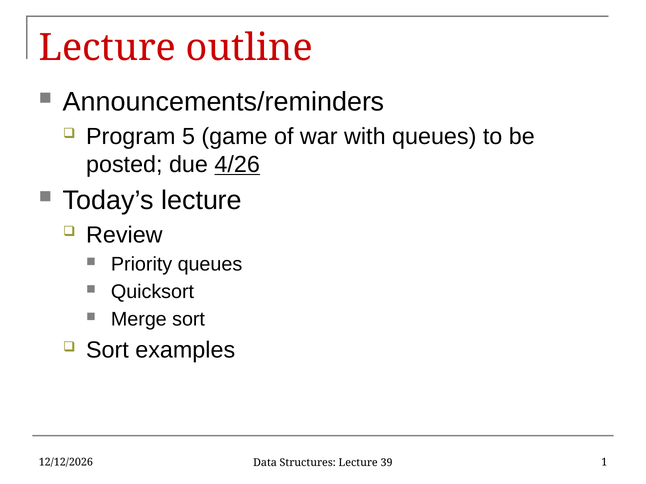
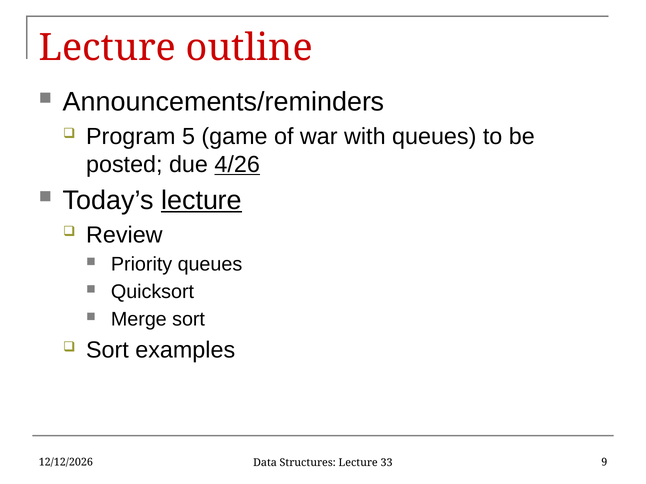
lecture at (202, 200) underline: none -> present
1: 1 -> 9
39: 39 -> 33
